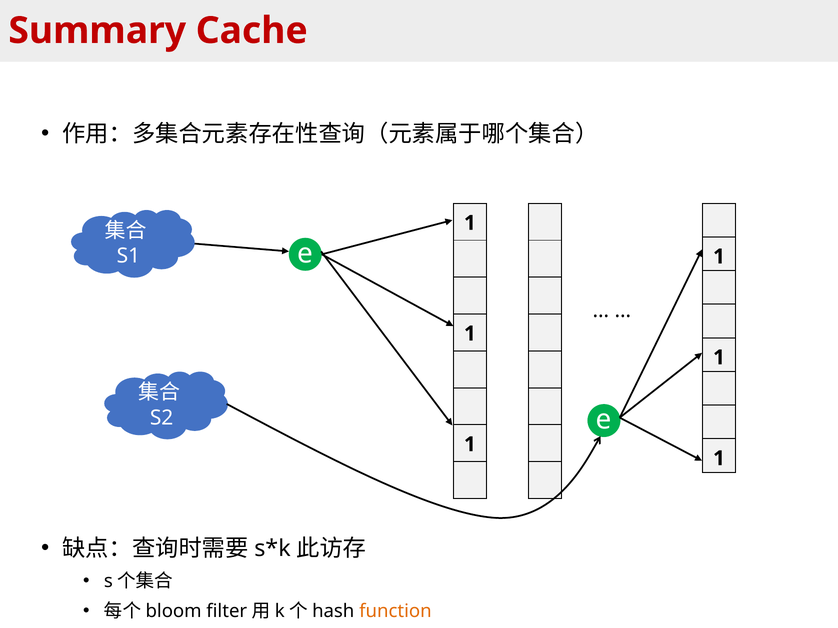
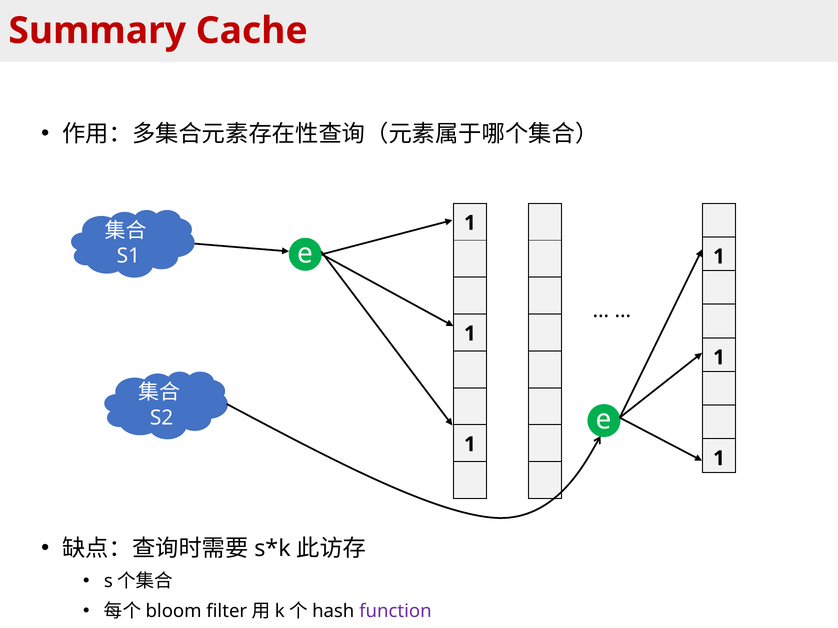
function colour: orange -> purple
